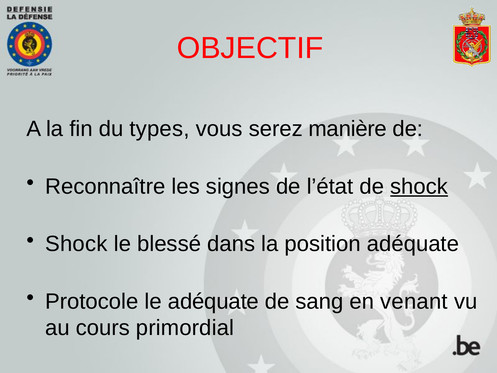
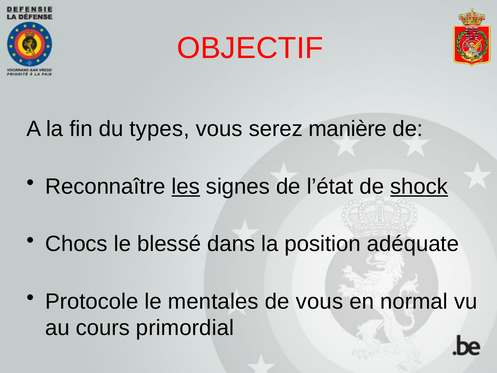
les underline: none -> present
Shock at (76, 244): Shock -> Chocs
le adéquate: adéquate -> mentales
de sang: sang -> vous
venant: venant -> normal
